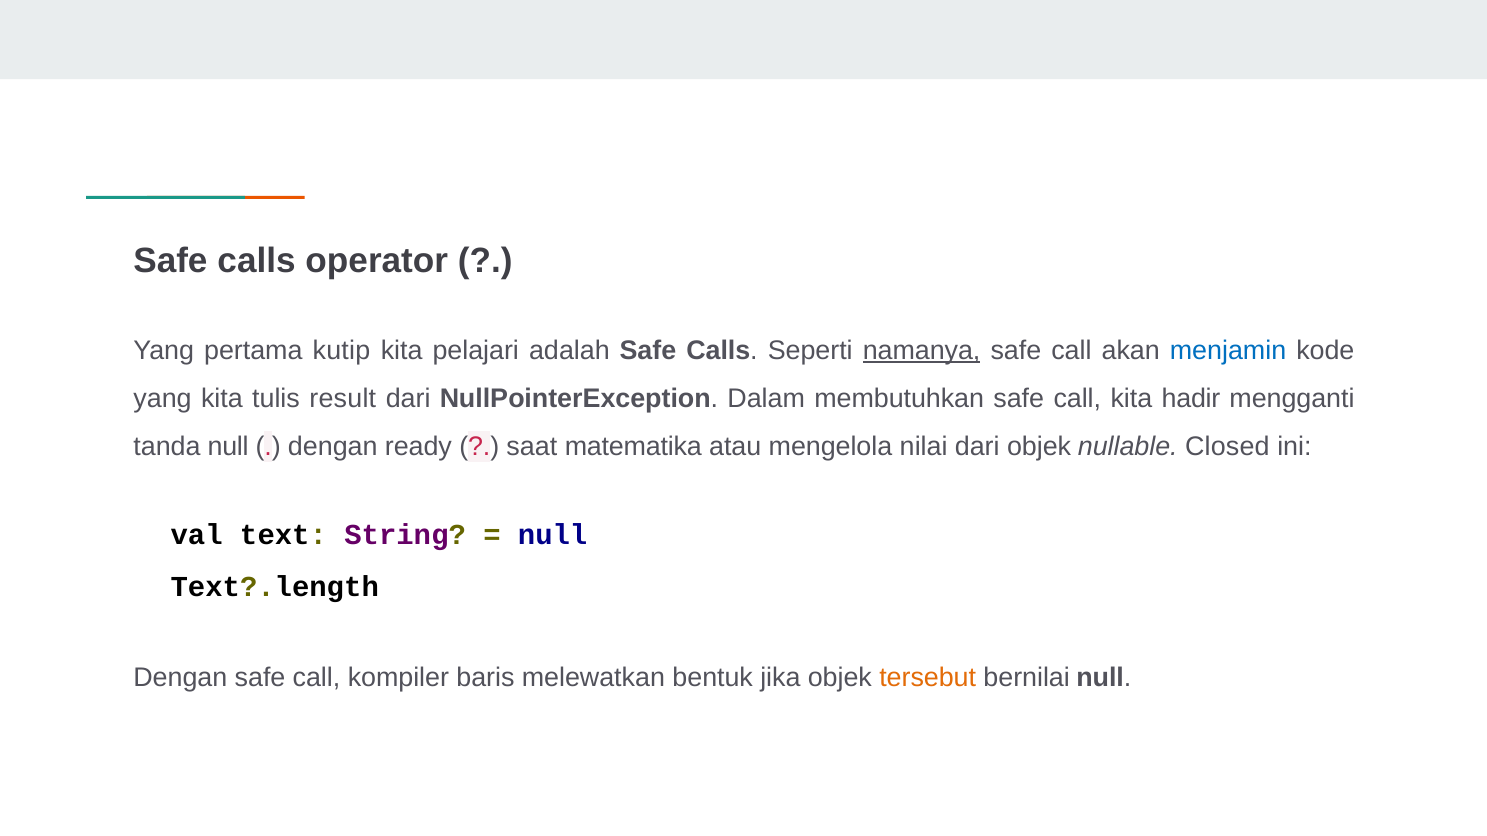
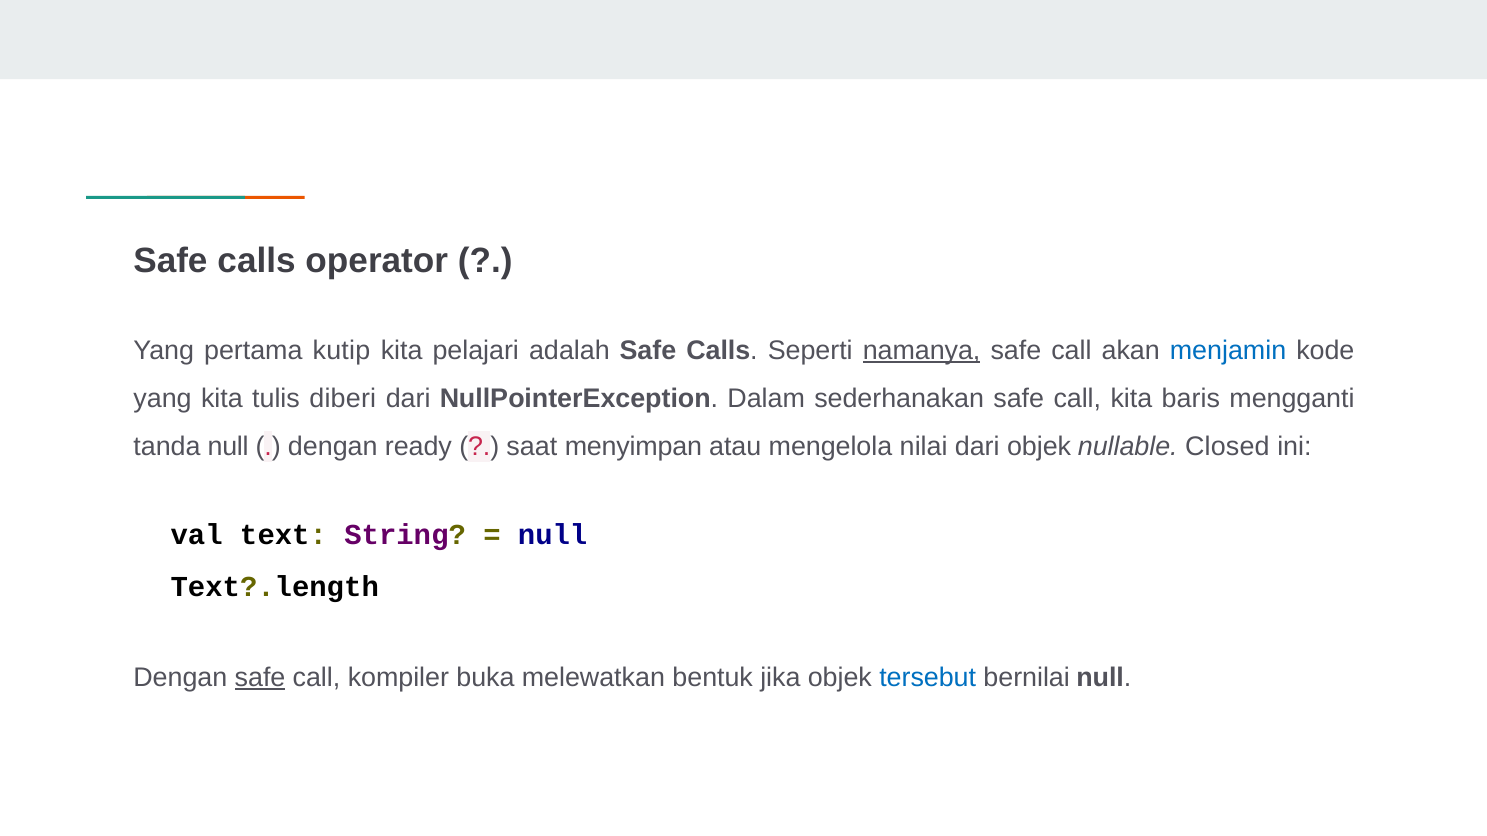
result: result -> diberi
membutuhkan: membutuhkan -> sederhanakan
hadir: hadir -> baris
matematika: matematika -> menyimpan
safe at (260, 678) underline: none -> present
baris: baris -> buka
tersebut colour: orange -> blue
